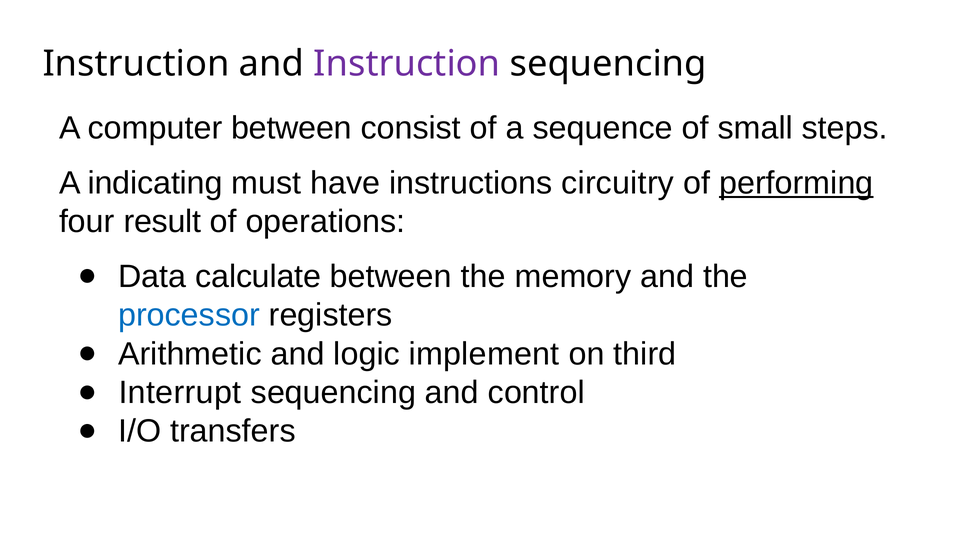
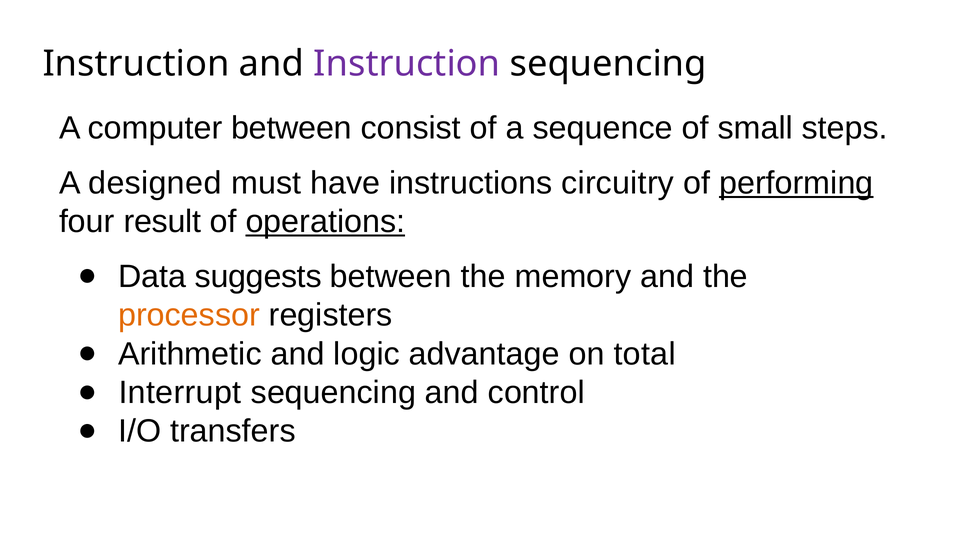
indicating: indicating -> designed
operations underline: none -> present
calculate: calculate -> suggests
processor colour: blue -> orange
implement: implement -> advantage
third: third -> total
